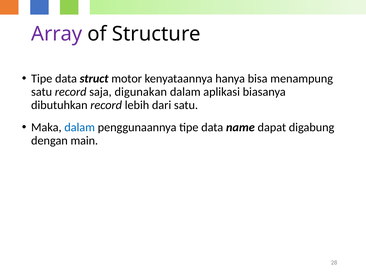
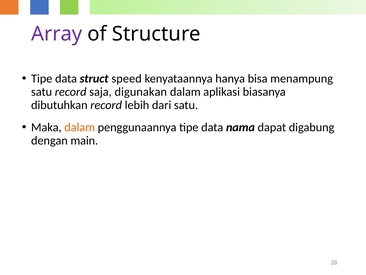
motor: motor -> speed
dalam at (80, 127) colour: blue -> orange
name: name -> nama
